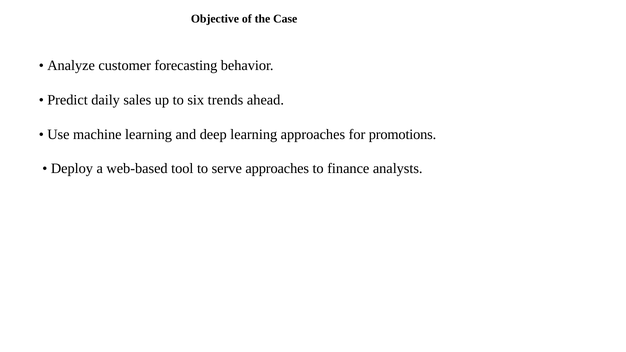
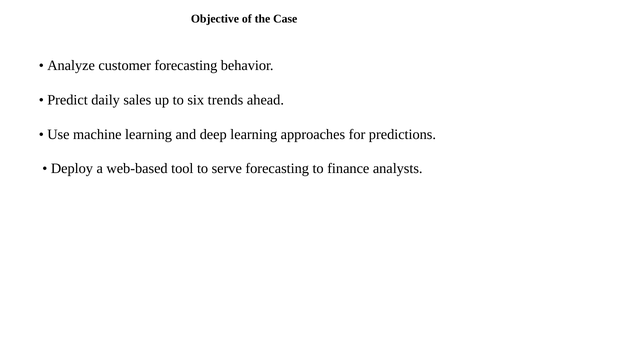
promotions: promotions -> predictions
serve approaches: approaches -> forecasting
